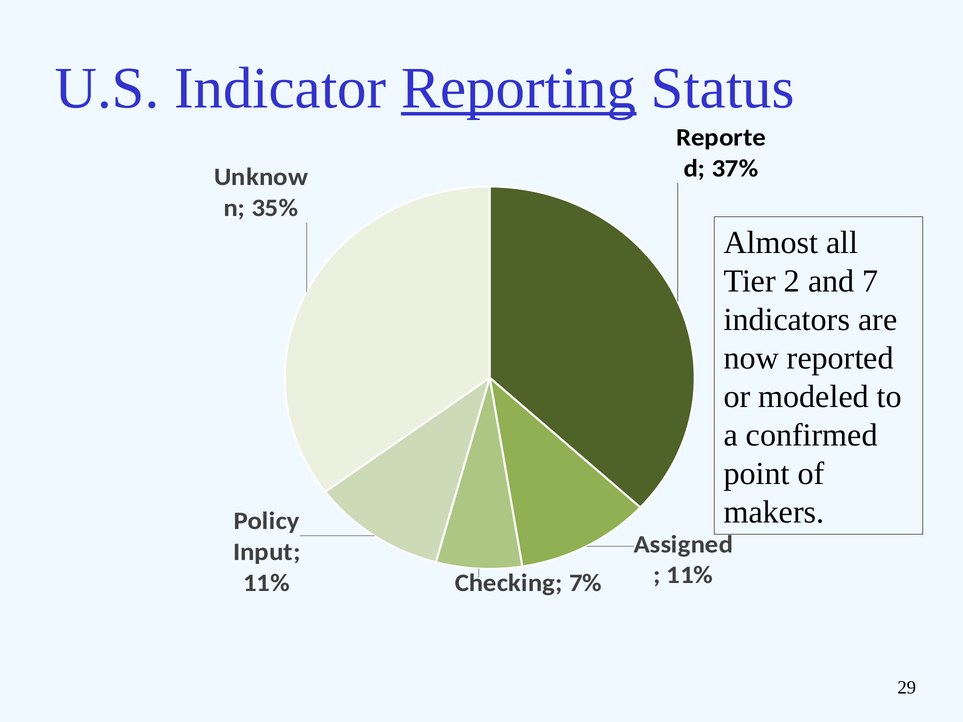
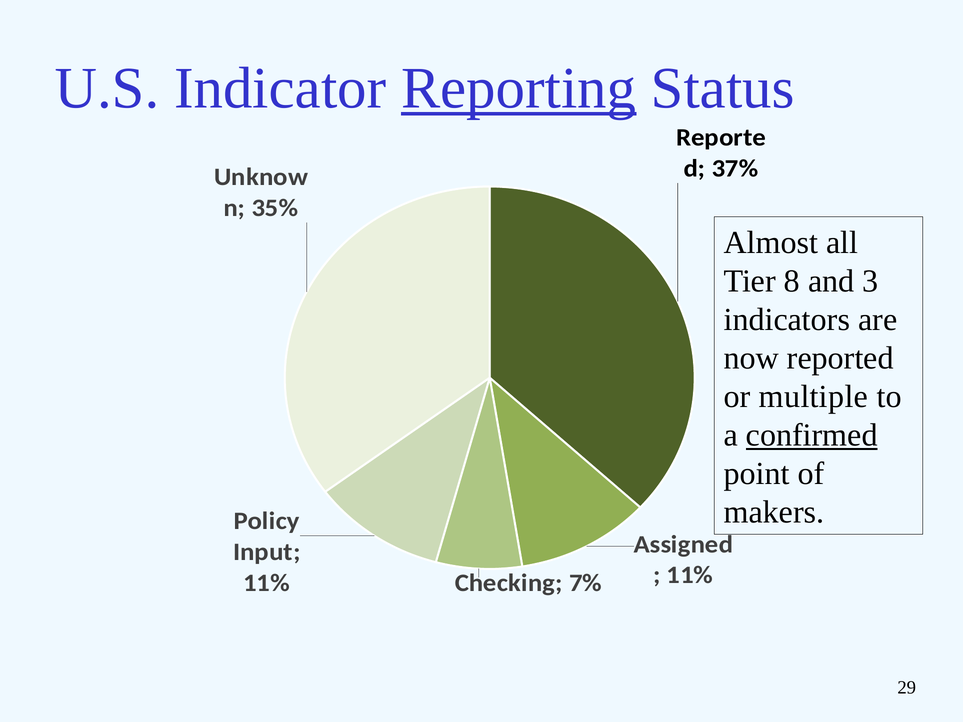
2: 2 -> 8
7: 7 -> 3
modeled: modeled -> multiple
confirmed underline: none -> present
